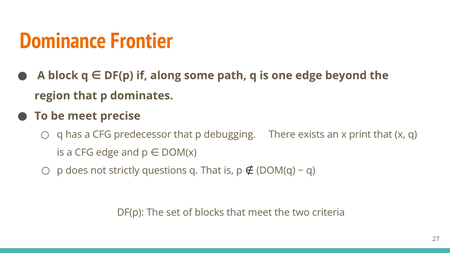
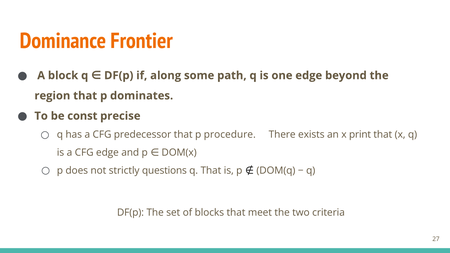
be meet: meet -> const
debugging: debugging -> procedure
